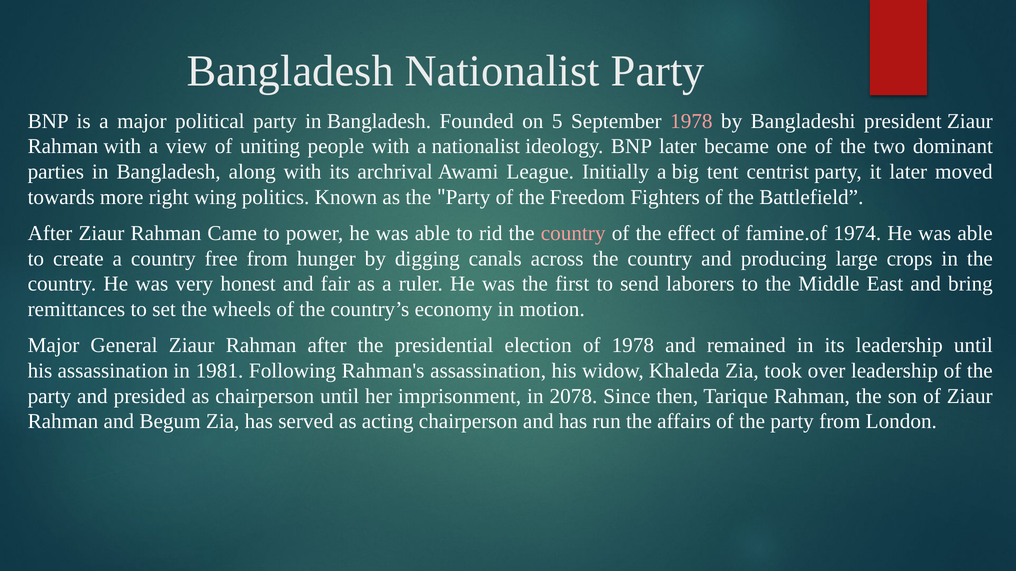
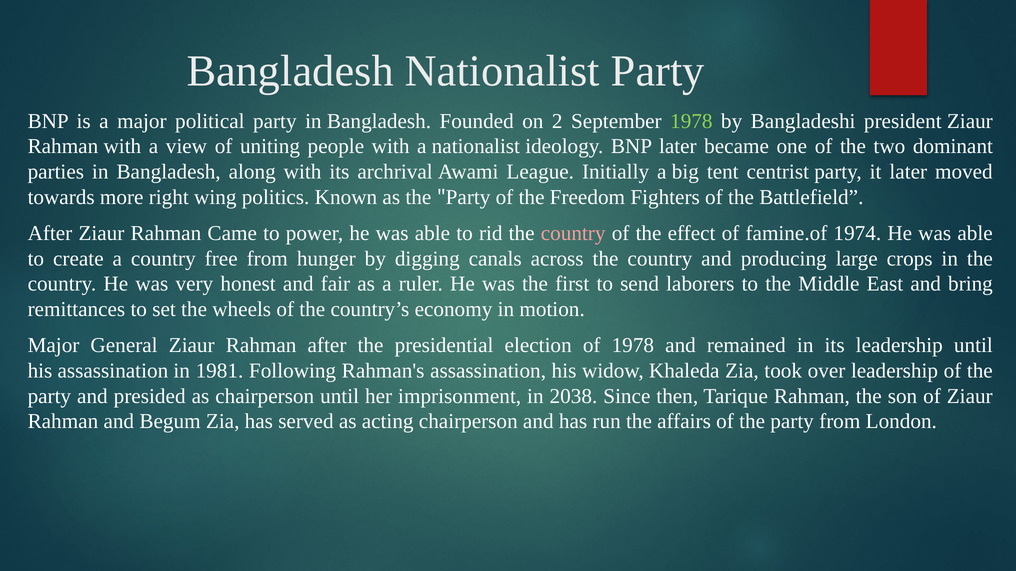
5: 5 -> 2
1978 at (691, 121) colour: pink -> light green
2078: 2078 -> 2038
